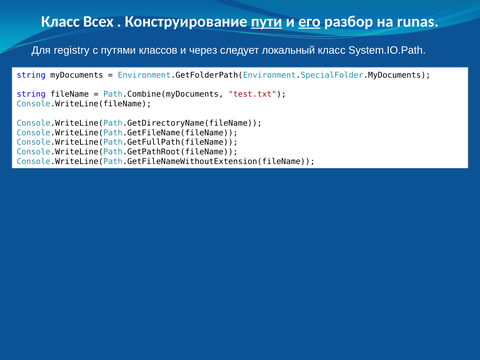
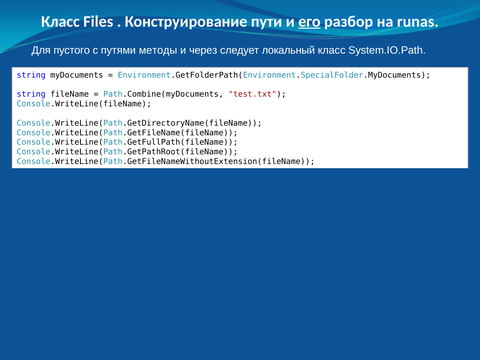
Всех: Всех -> Files
пути underline: present -> none
registry: registry -> пустого
классов: классов -> методы
